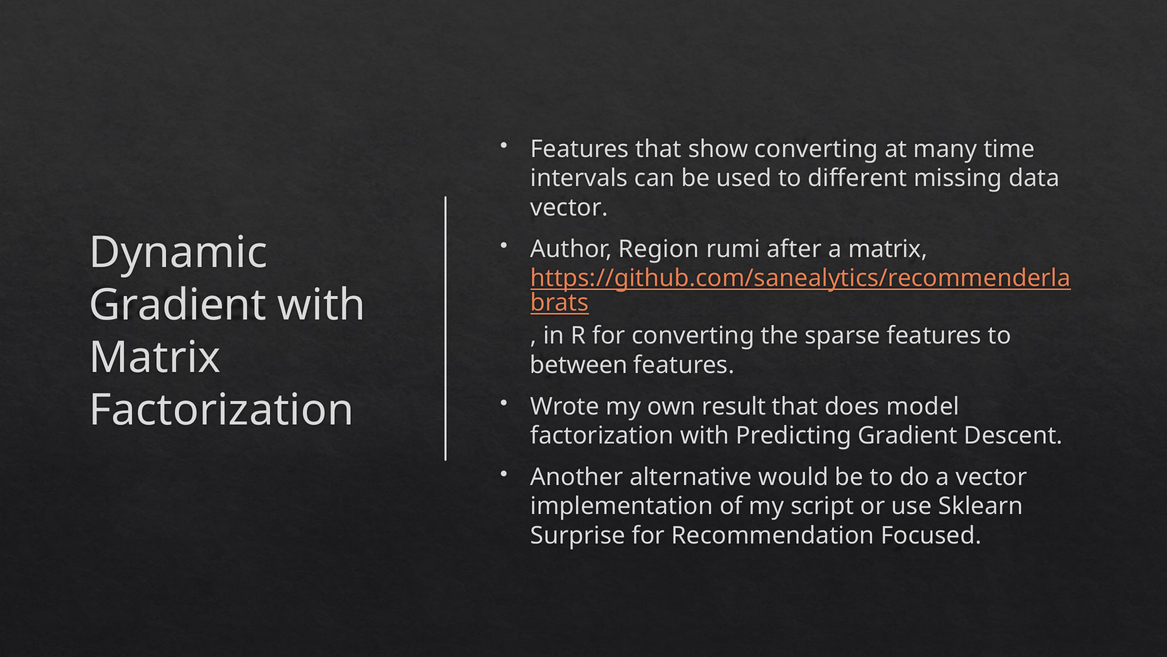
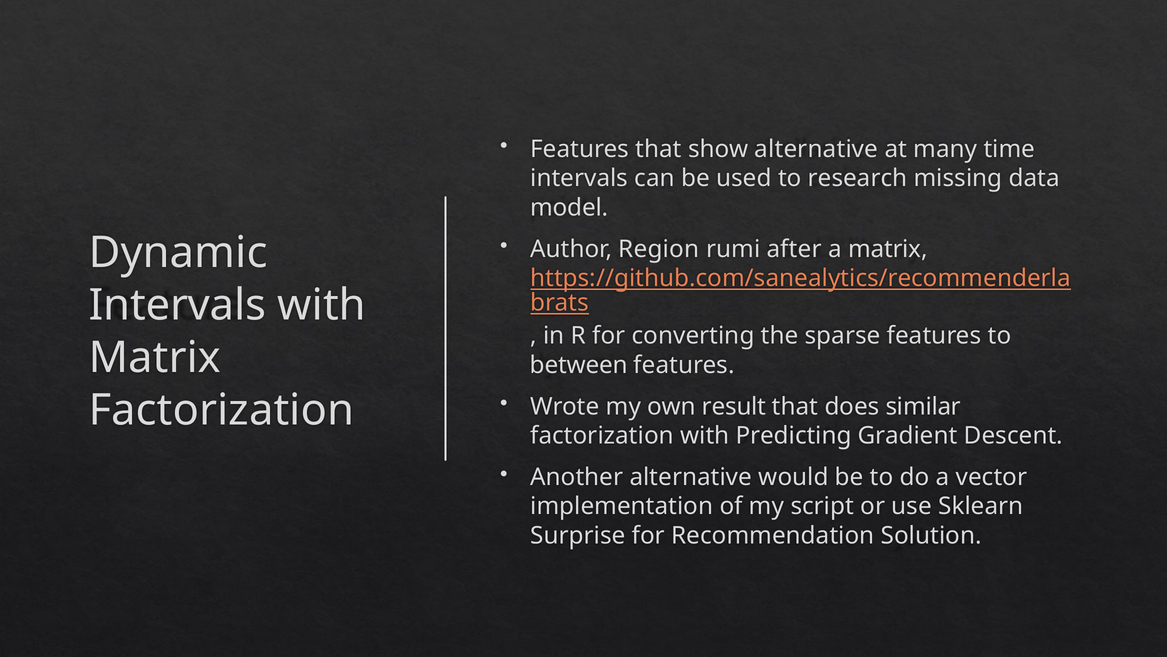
show converting: converting -> alternative
different: different -> research
vector at (569, 207): vector -> model
Gradient at (178, 305): Gradient -> Intervals
model: model -> similar
Focused: Focused -> Solution
